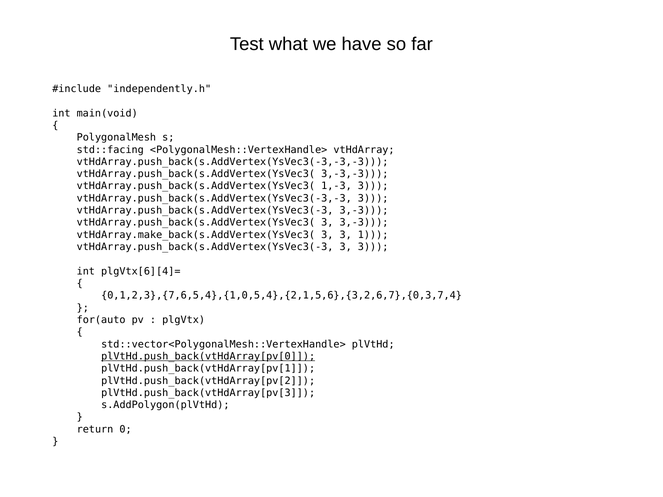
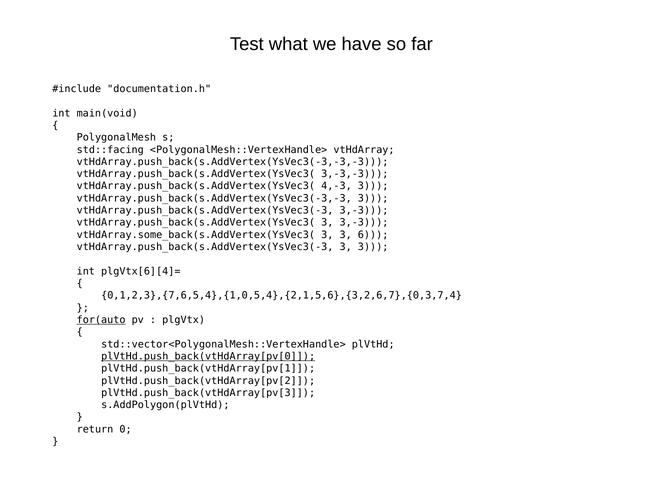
independently.h: independently.h -> documentation.h
1,-3: 1,-3 -> 4,-3
vtHdArray.make_back(s.AddVertex(YsVec3(: vtHdArray.make_back(s.AddVertex(YsVec3( -> vtHdArray.some_back(s.AddVertex(YsVec3(
1: 1 -> 6
for(auto underline: none -> present
